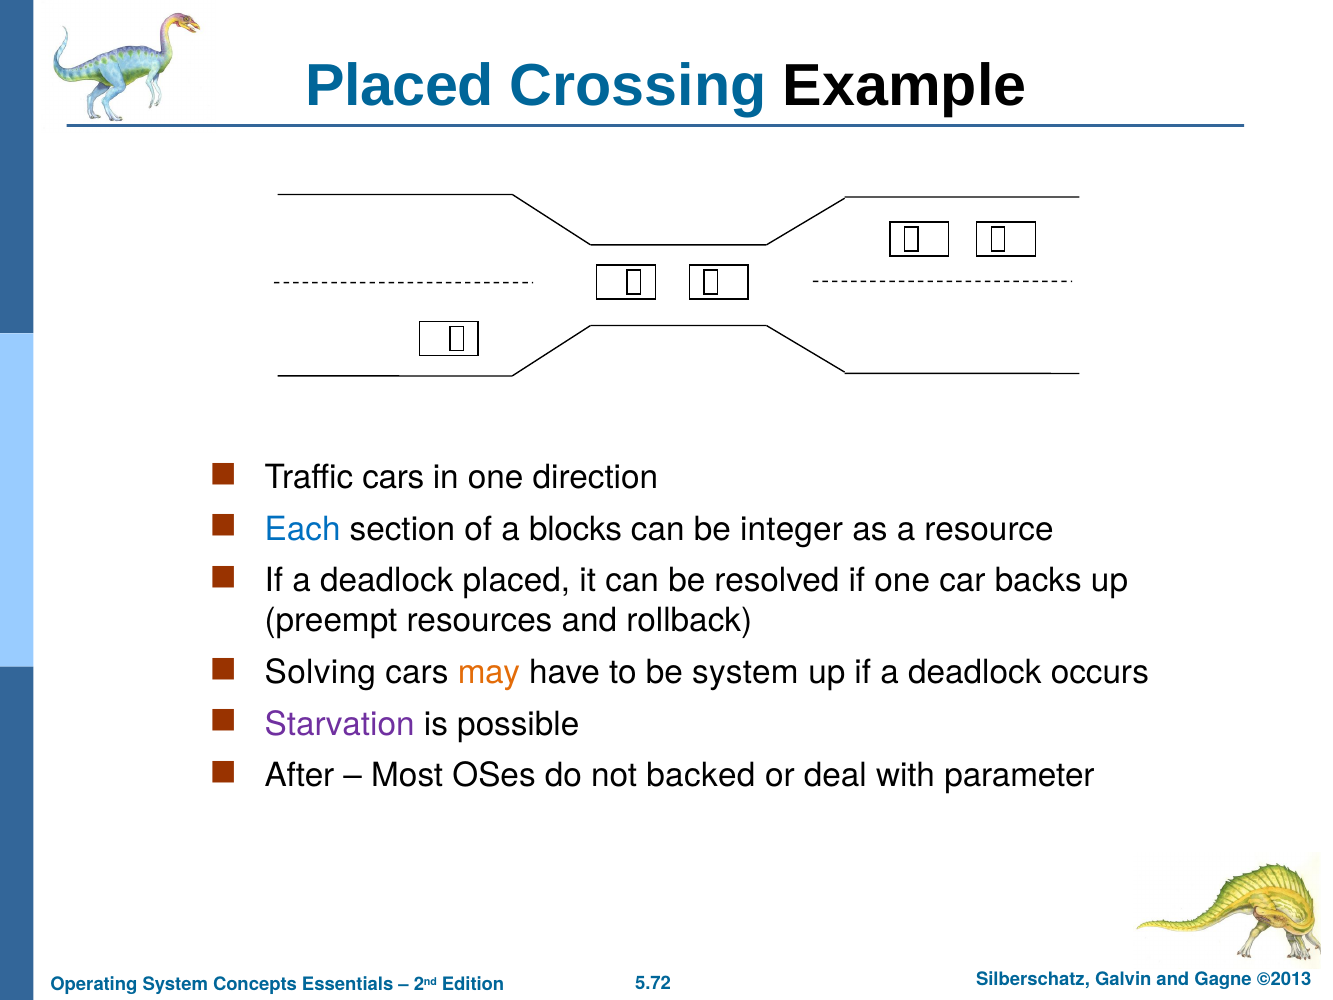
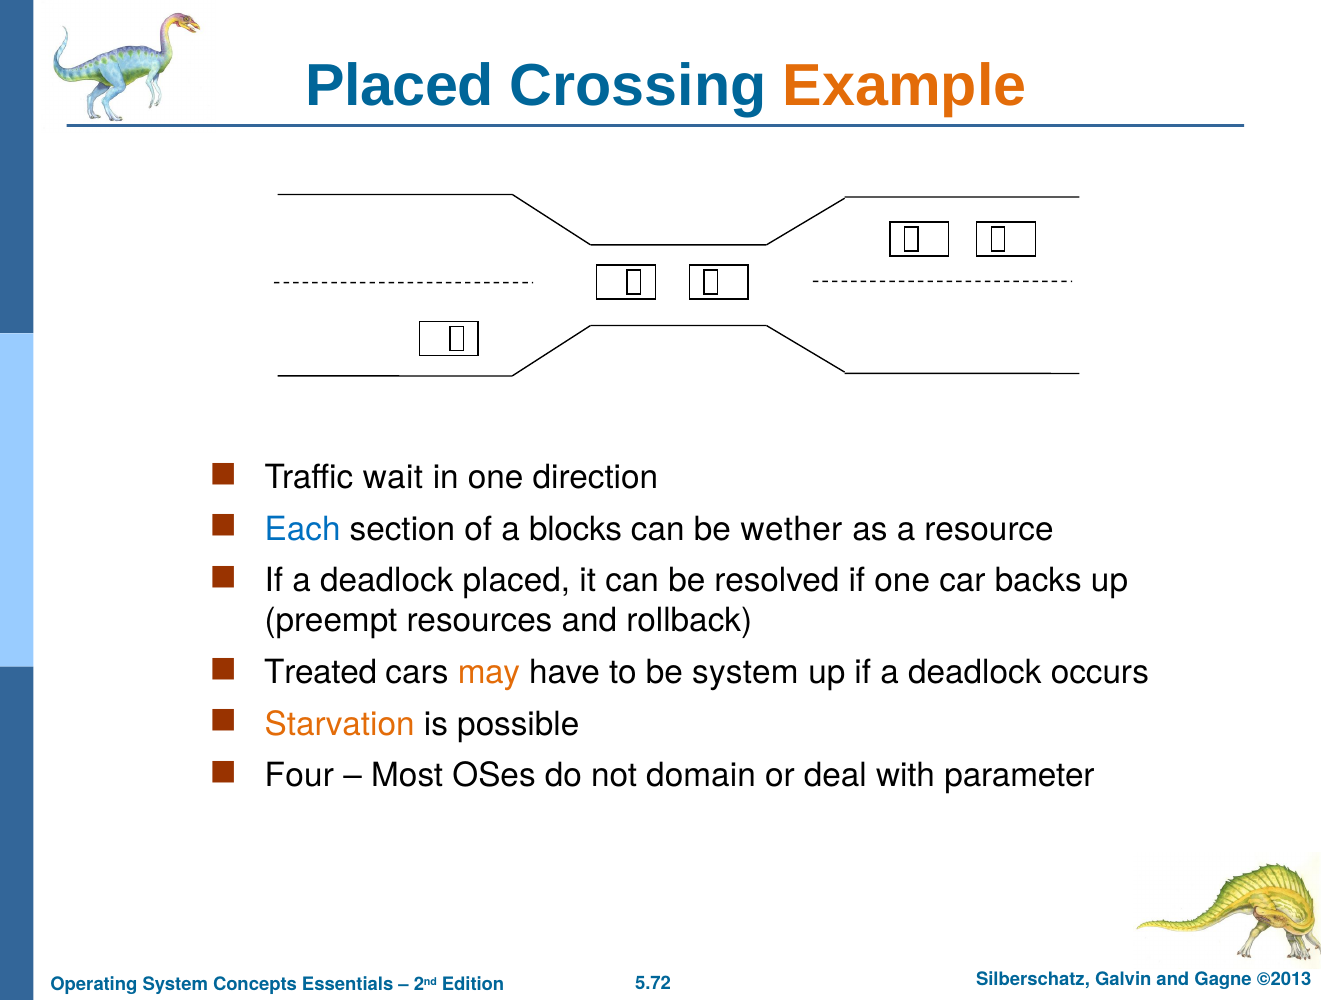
Example colour: black -> orange
Traffic cars: cars -> wait
integer: integer -> wether
Solving: Solving -> Treated
Starvation colour: purple -> orange
After: After -> Four
backed: backed -> domain
